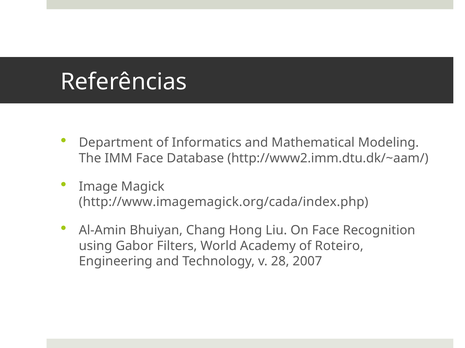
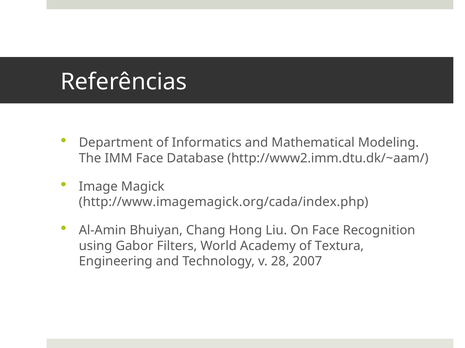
Roteiro: Roteiro -> Textura
